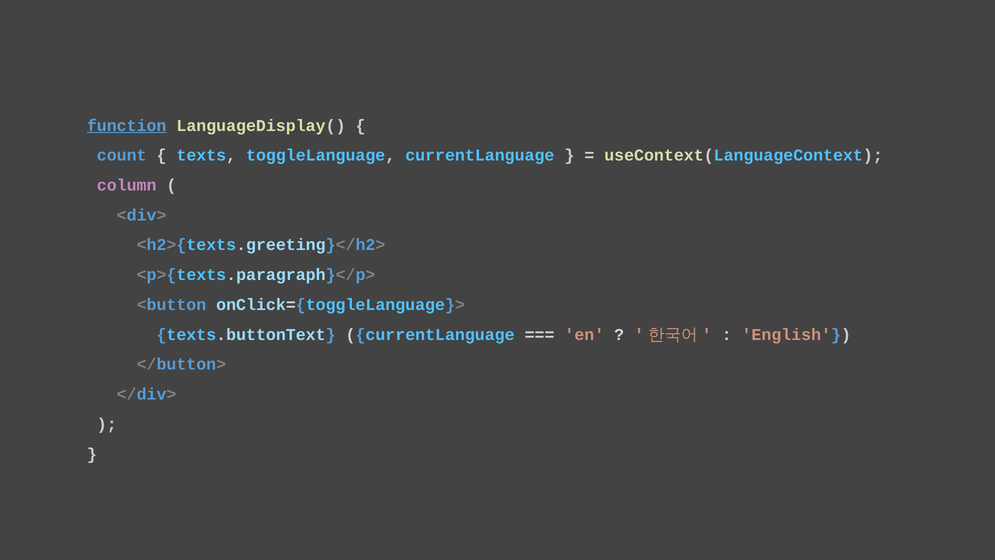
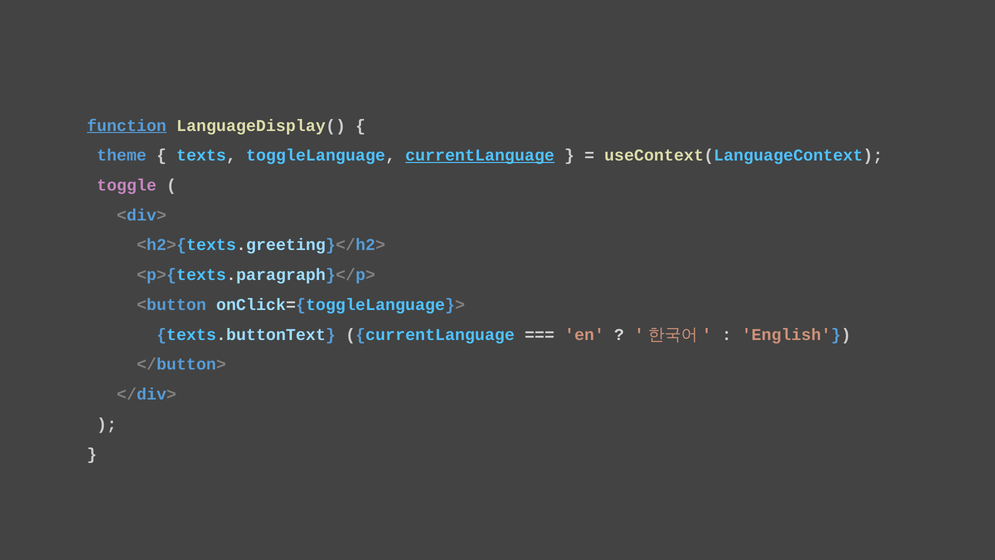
count: count -> theme
currentLanguage at (480, 155) underline: none -> present
column: column -> toggle
